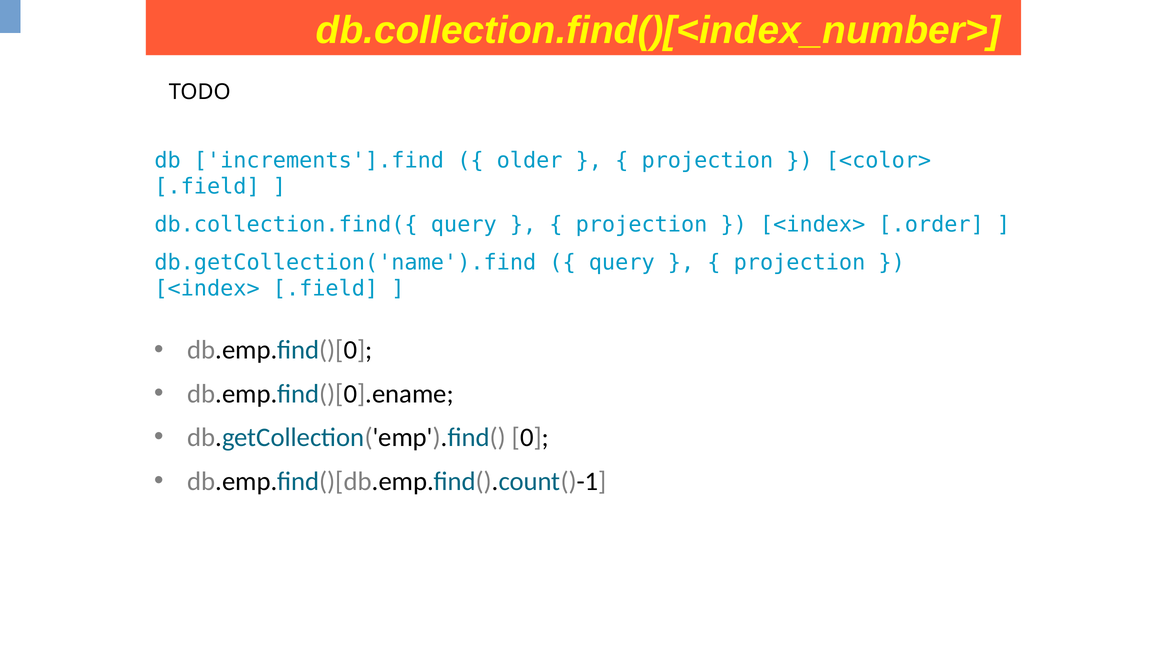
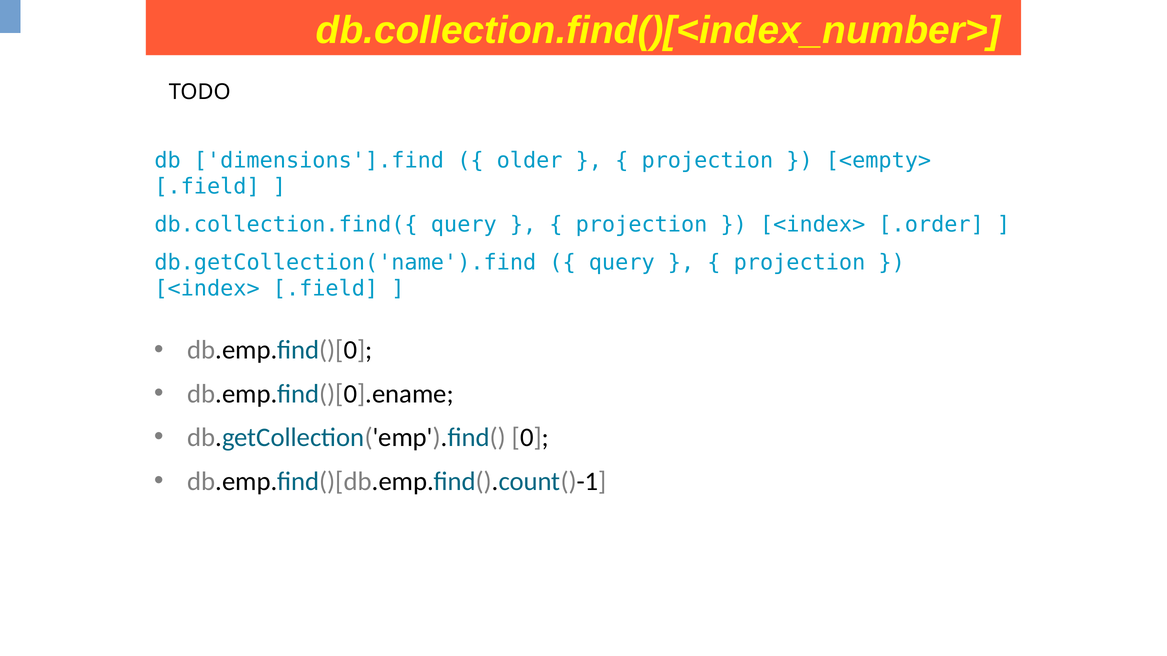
increments'].find: increments'].find -> dimensions'].find
<color>: <color> -> <empty>
